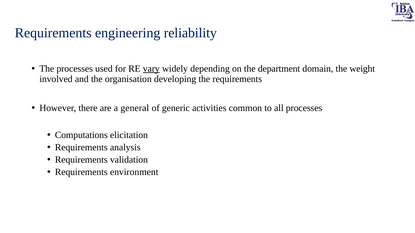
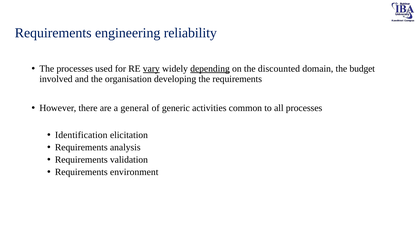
depending underline: none -> present
department: department -> discounted
weight: weight -> budget
Computations: Computations -> Identification
